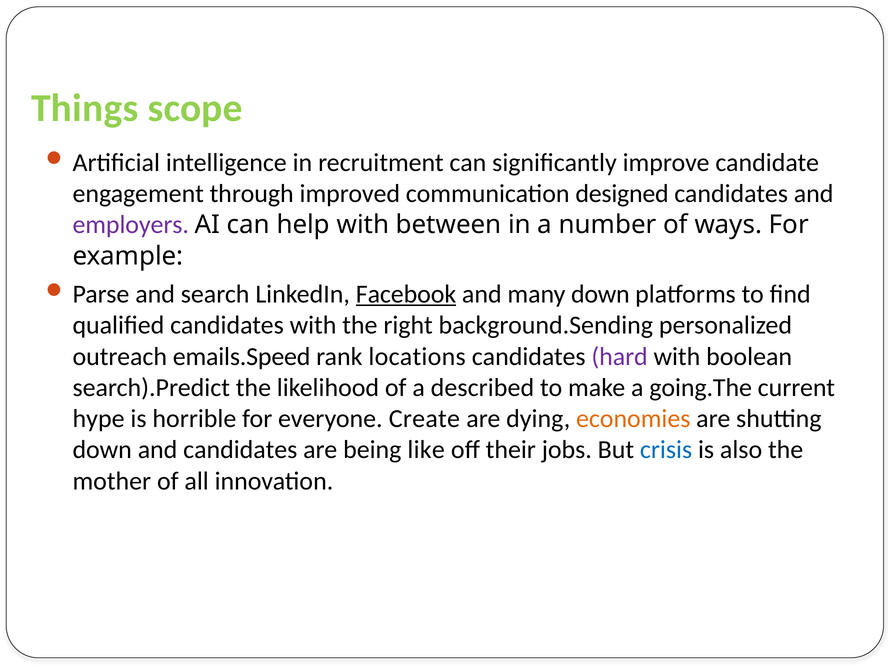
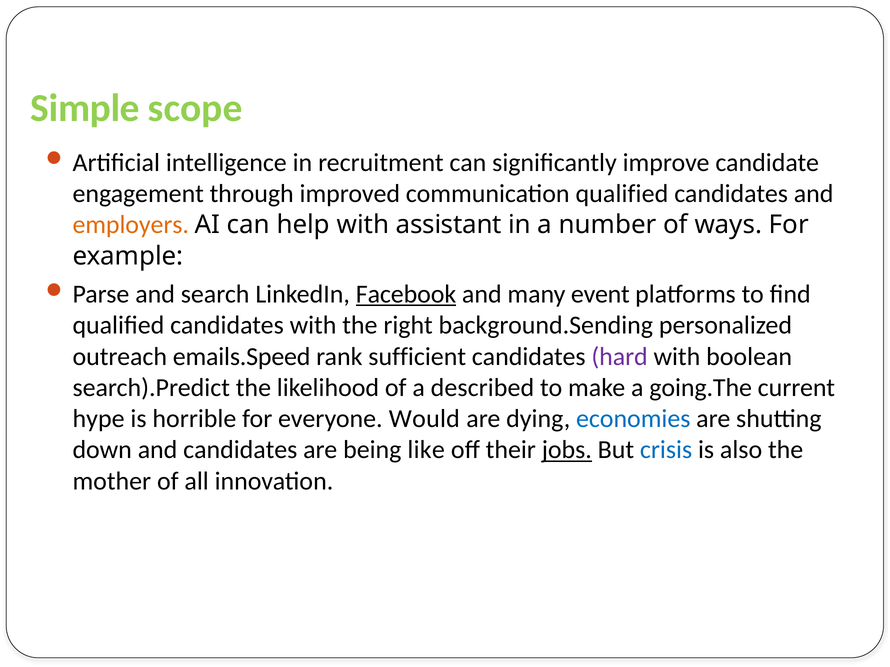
Things: Things -> Simple
communication designed: designed -> qualified
employers colour: purple -> orange
between: between -> assistant
many down: down -> event
locations: locations -> sufficient
Create: Create -> Would
economies colour: orange -> blue
jobs underline: none -> present
